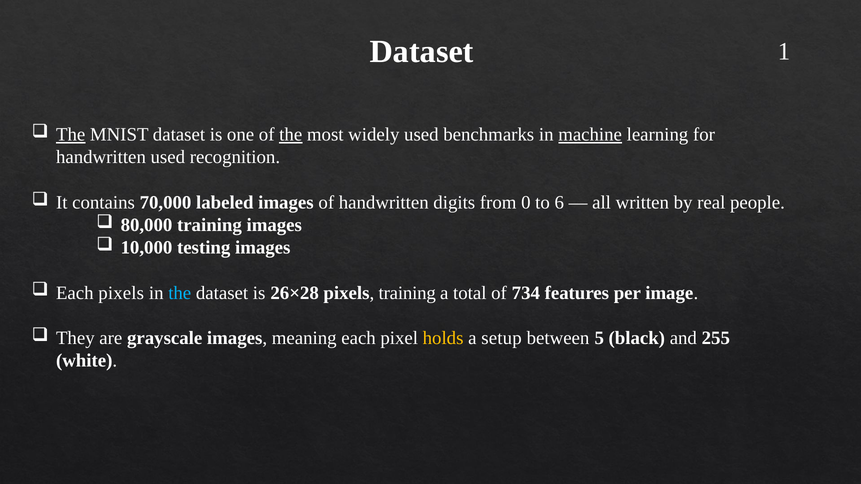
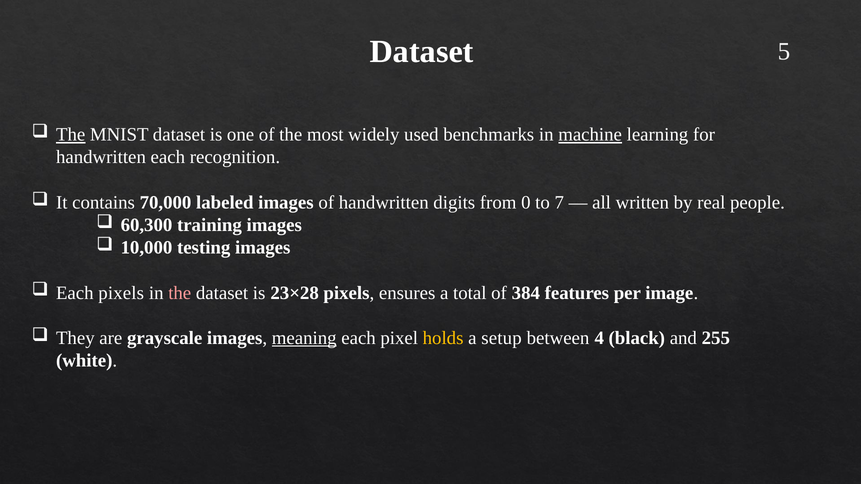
1: 1 -> 5
the at (291, 135) underline: present -> none
handwritten used: used -> each
6: 6 -> 7
80,000: 80,000 -> 60,300
the at (180, 293) colour: light blue -> pink
26×28: 26×28 -> 23×28
pixels training: training -> ensures
734: 734 -> 384
meaning underline: none -> present
5: 5 -> 4
